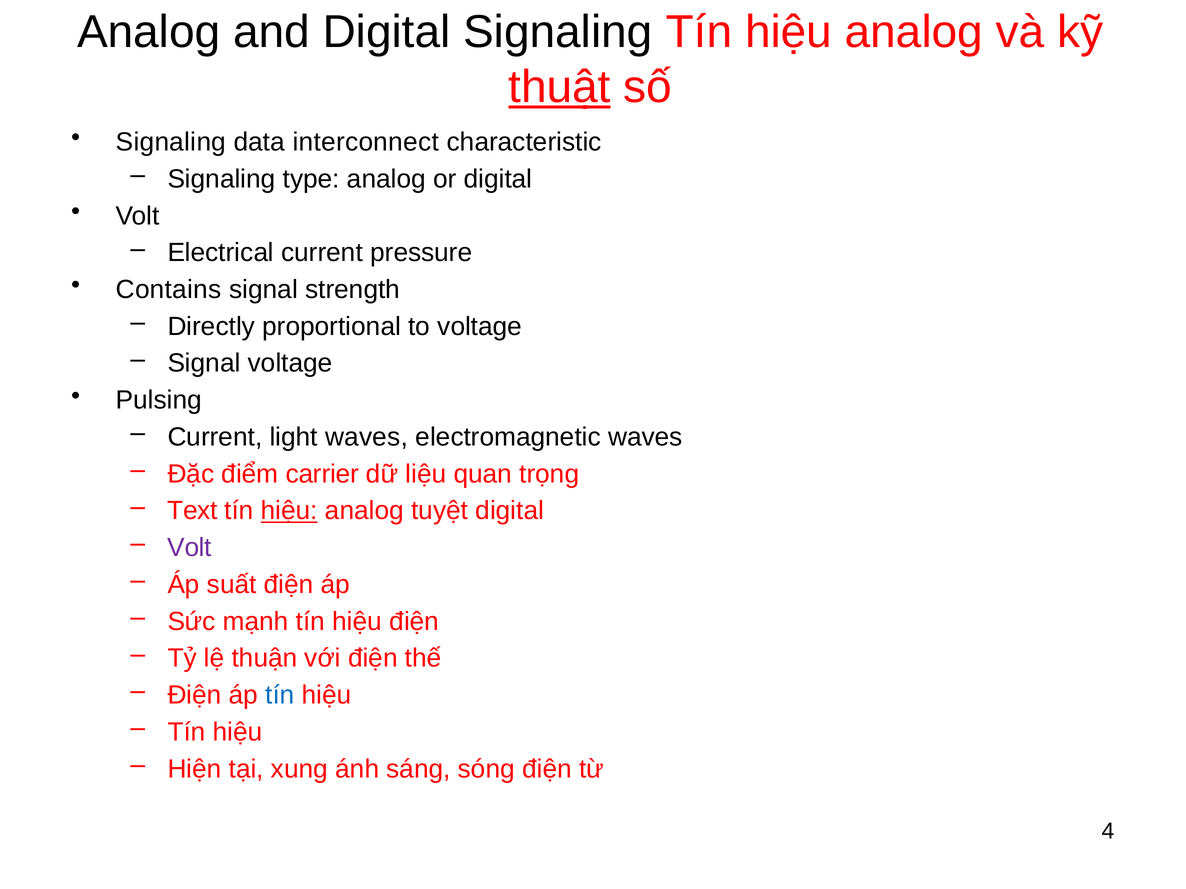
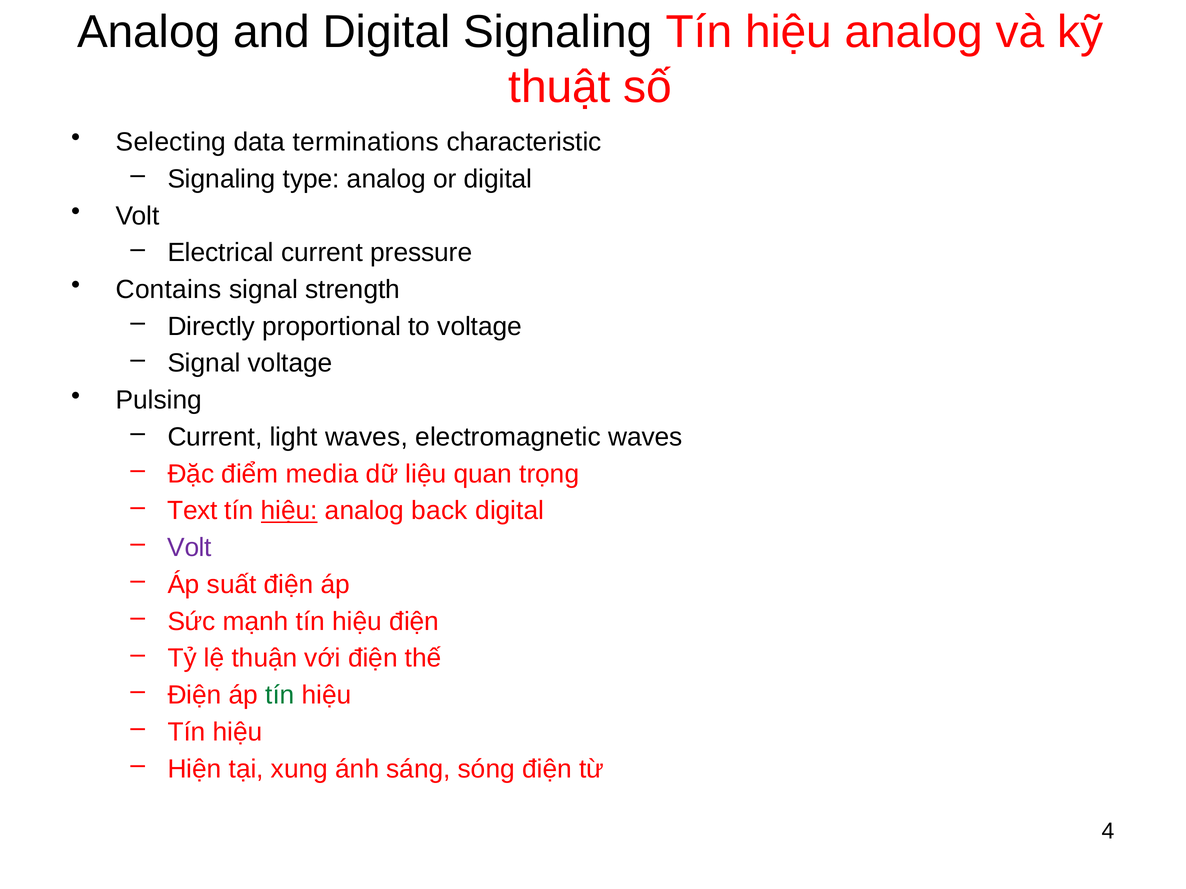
thuật underline: present -> none
Signaling at (171, 142): Signaling -> Selecting
interconnect: interconnect -> terminations
carrier: carrier -> media
tuyệt: tuyệt -> back
tín at (280, 695) colour: blue -> green
